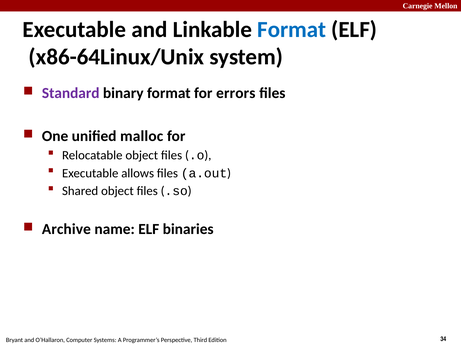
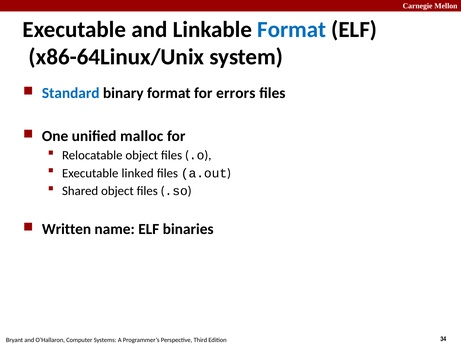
Standard colour: purple -> blue
allows: allows -> linked
Archive: Archive -> Written
